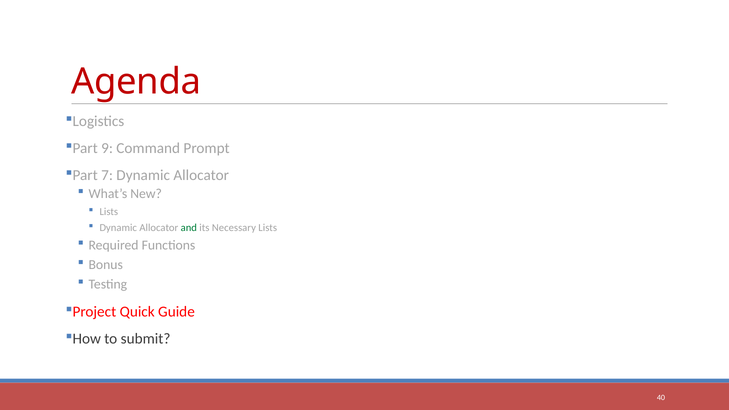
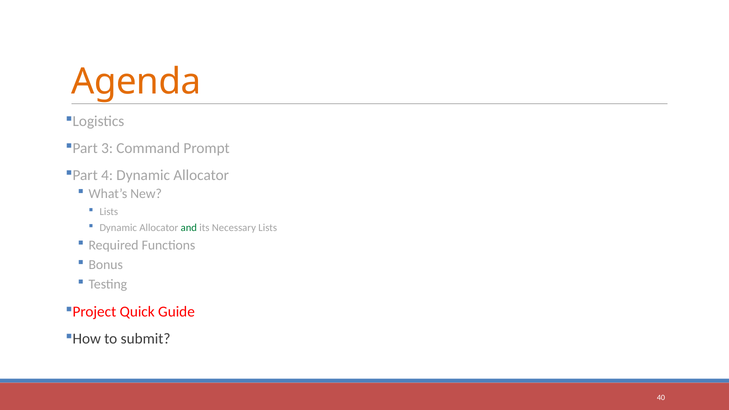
Agenda colour: red -> orange
9: 9 -> 3
7: 7 -> 4
